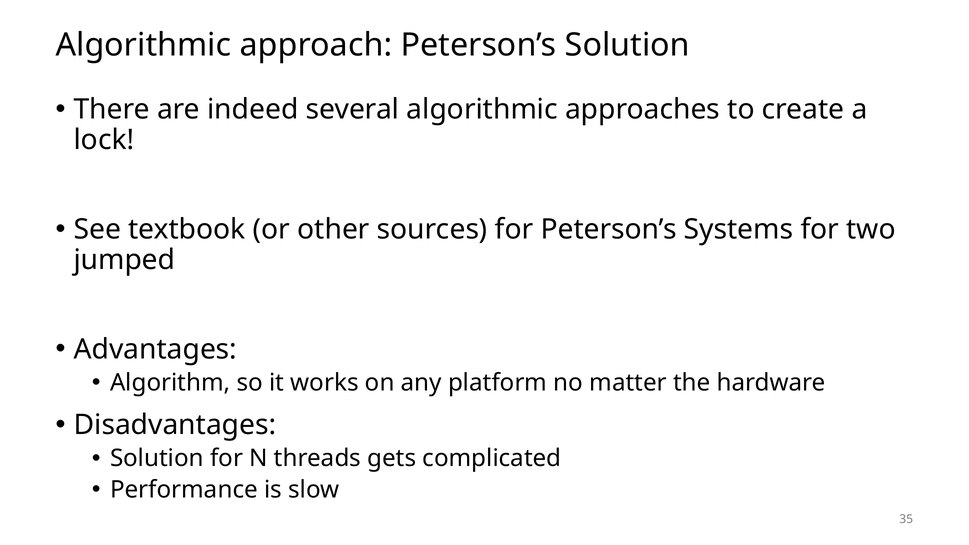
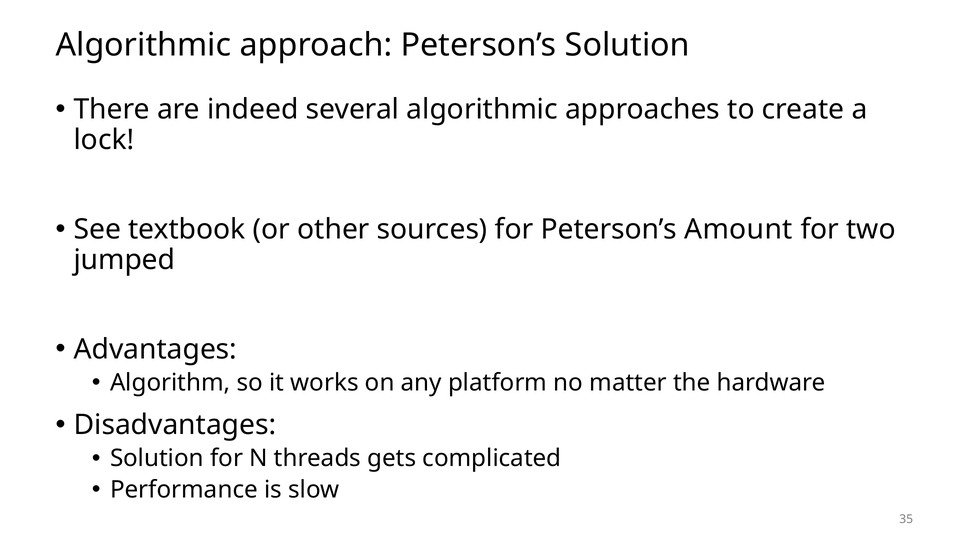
Systems: Systems -> Amount
